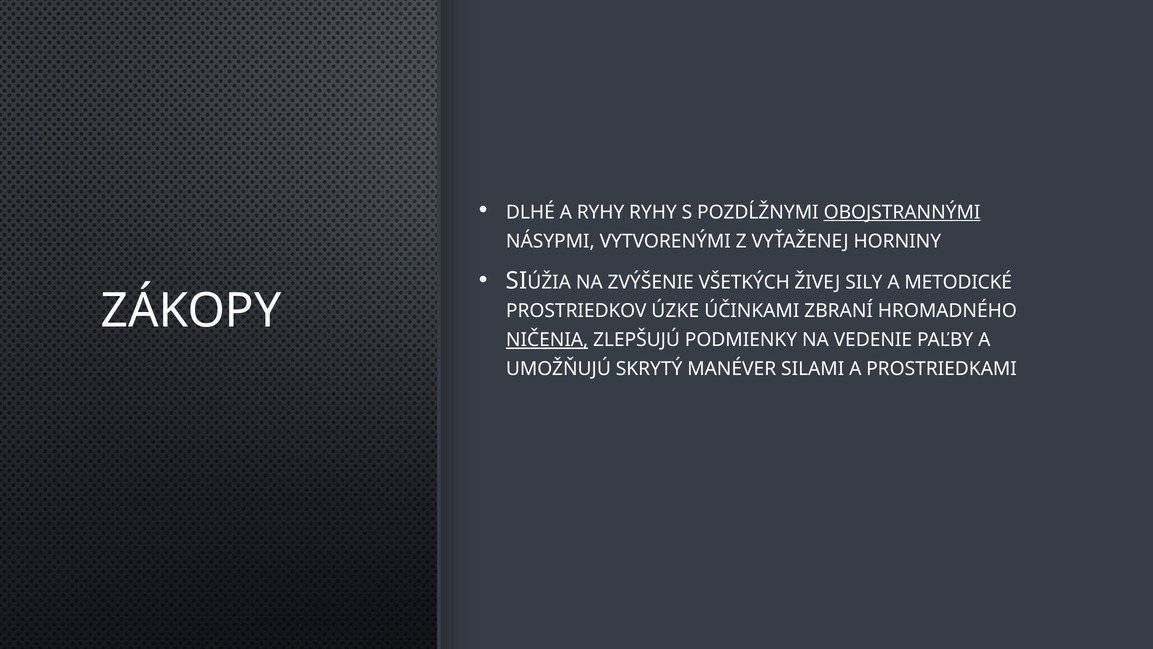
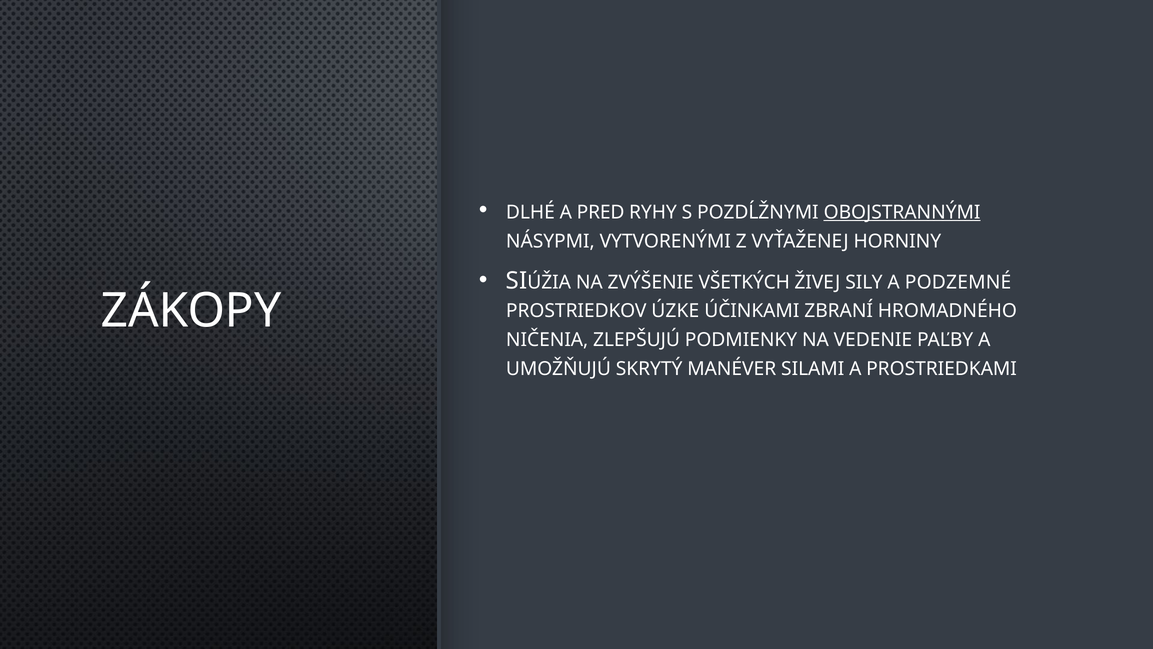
A RYHY: RYHY -> PRED
METODICKÉ: METODICKÉ -> PODZEMNÉ
NIČENIA underline: present -> none
